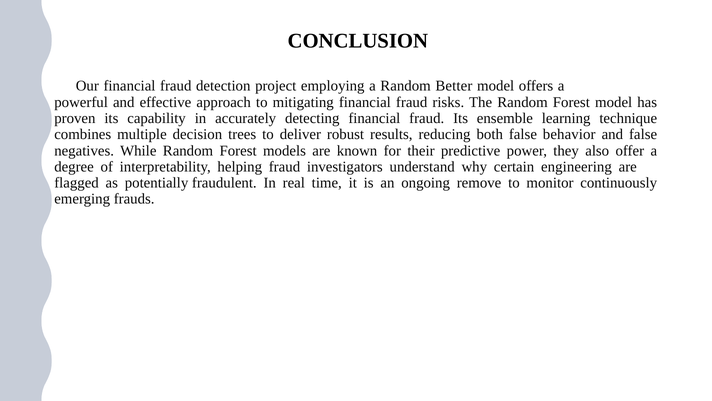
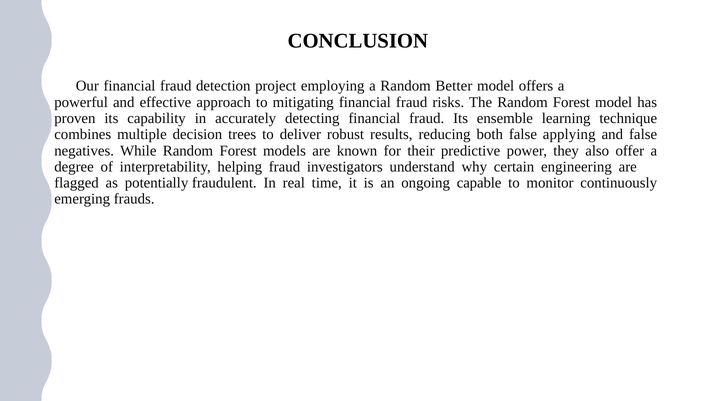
behavior: behavior -> applying
remove: remove -> capable
